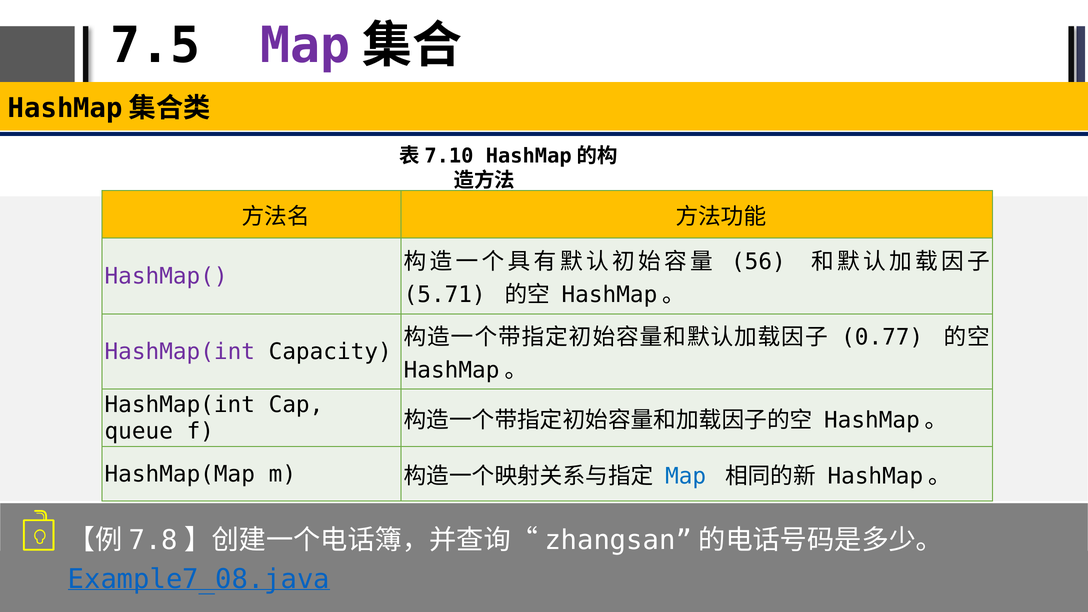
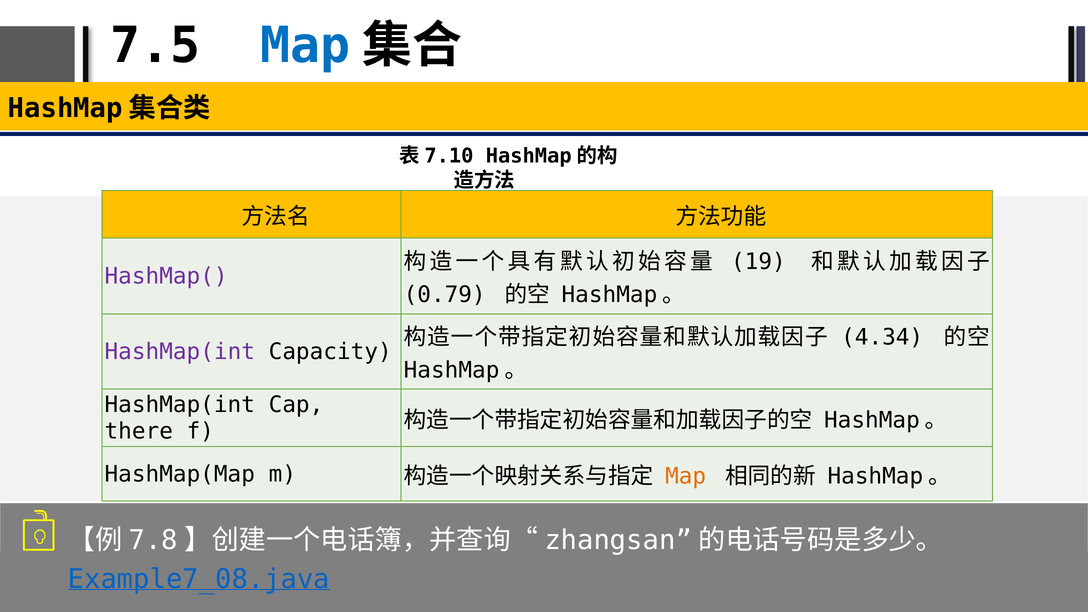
Map at (305, 46) colour: purple -> blue
56: 56 -> 19
5.71: 5.71 -> 0.79
0.77: 0.77 -> 4.34
queue: queue -> there
Map at (686, 476) colour: blue -> orange
